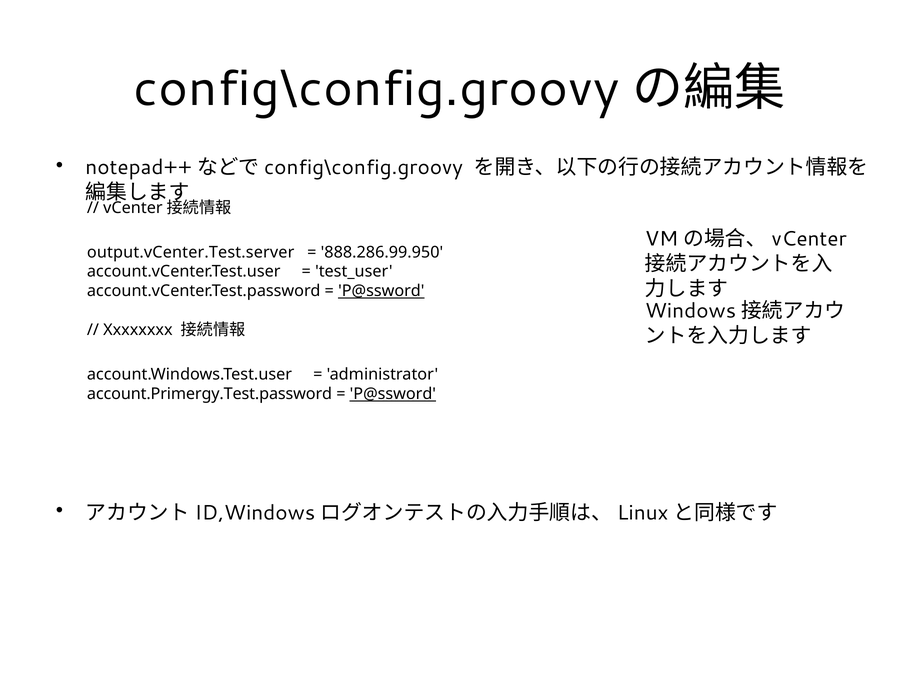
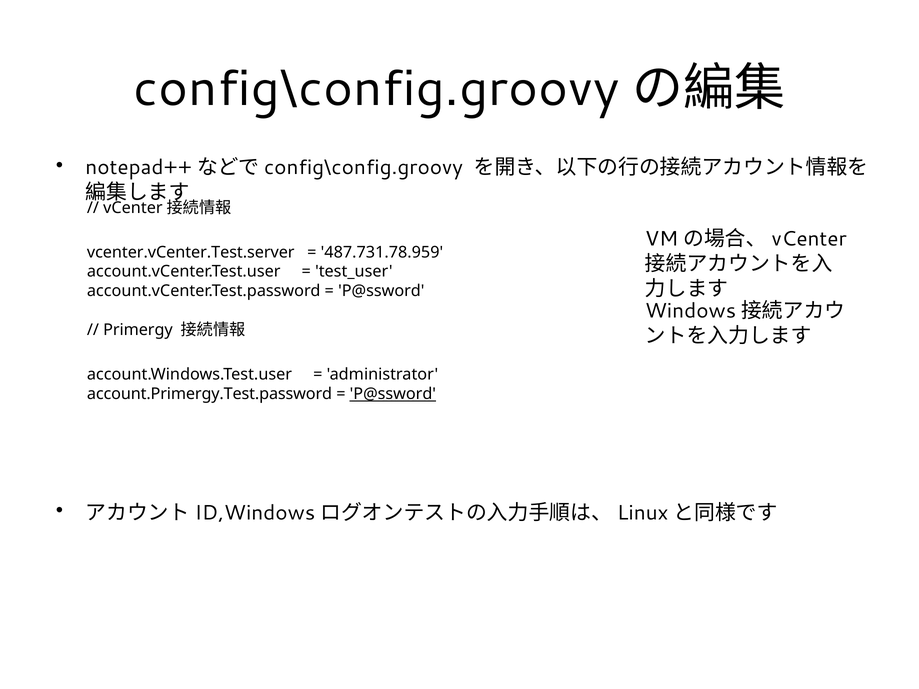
output.vCenter.Test.server: output.vCenter.Test.server -> vcenter.vCenter.Test.server
888.286.99.950: 888.286.99.950 -> 487.731.78.959
P@ssword at (381, 291) underline: present -> none
Xxxxxxxx: Xxxxxxxx -> Primergy
